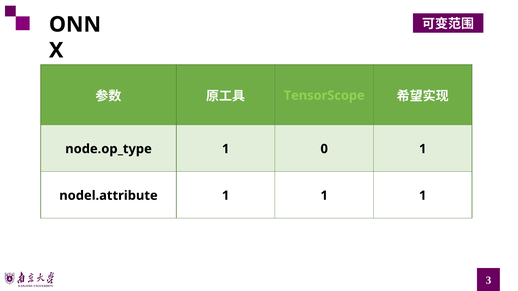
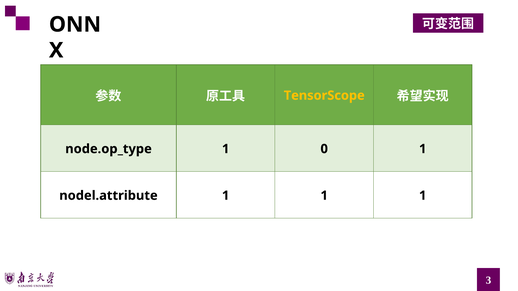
TensorScope colour: light green -> yellow
